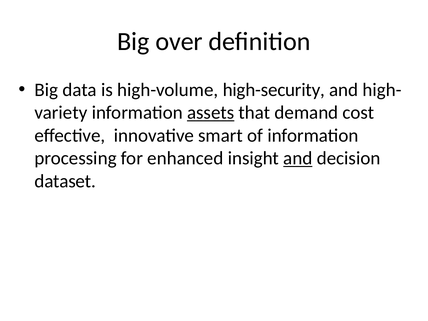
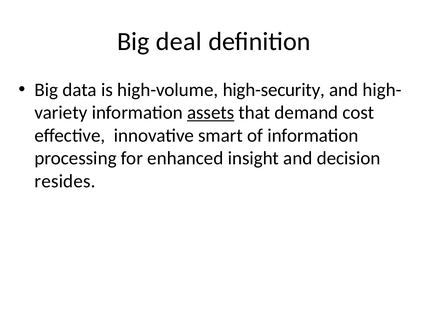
over: over -> deal
and at (298, 158) underline: present -> none
dataset: dataset -> resides
